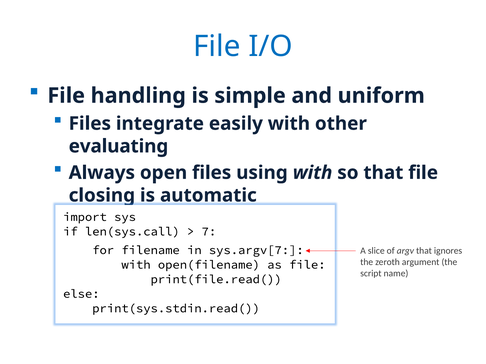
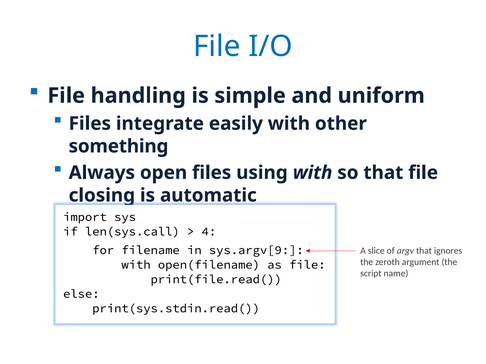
evaluating: evaluating -> something
7: 7 -> 4
sys.argv[7: sys.argv[7 -> sys.argv[9
